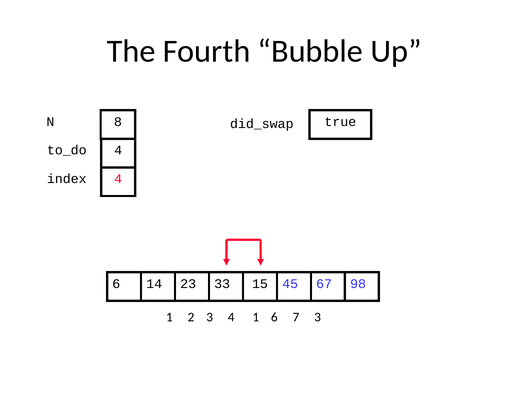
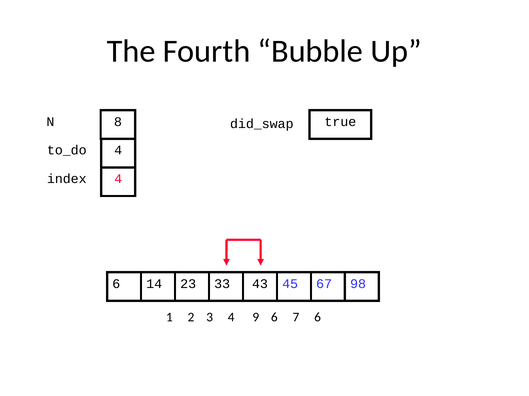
15: 15 -> 43
4 1: 1 -> 9
7 3: 3 -> 6
